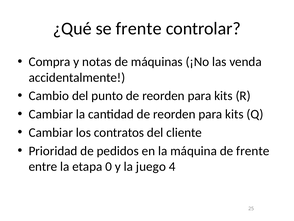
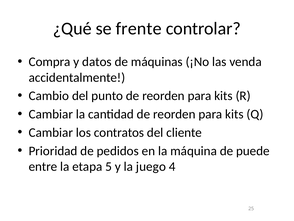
notas: notas -> datos
de frente: frente -> puede
0: 0 -> 5
